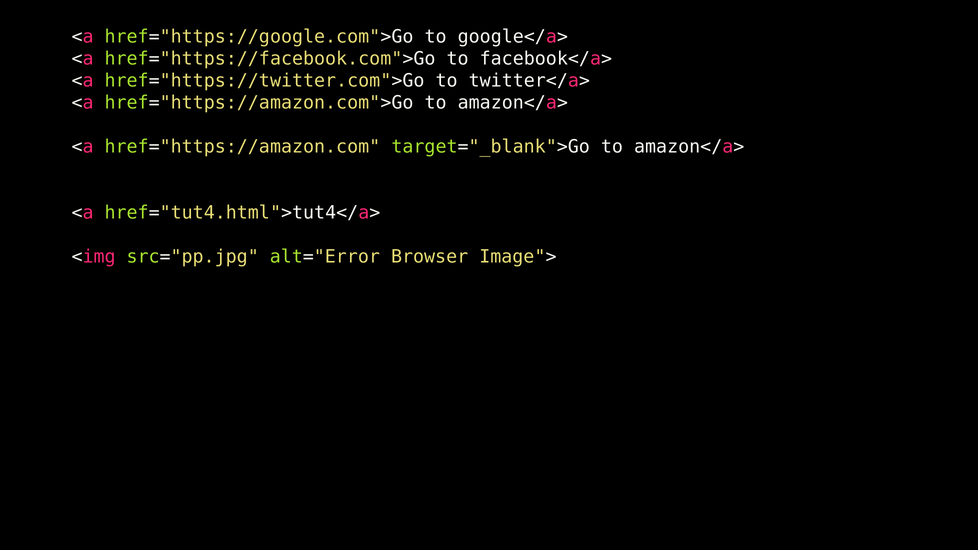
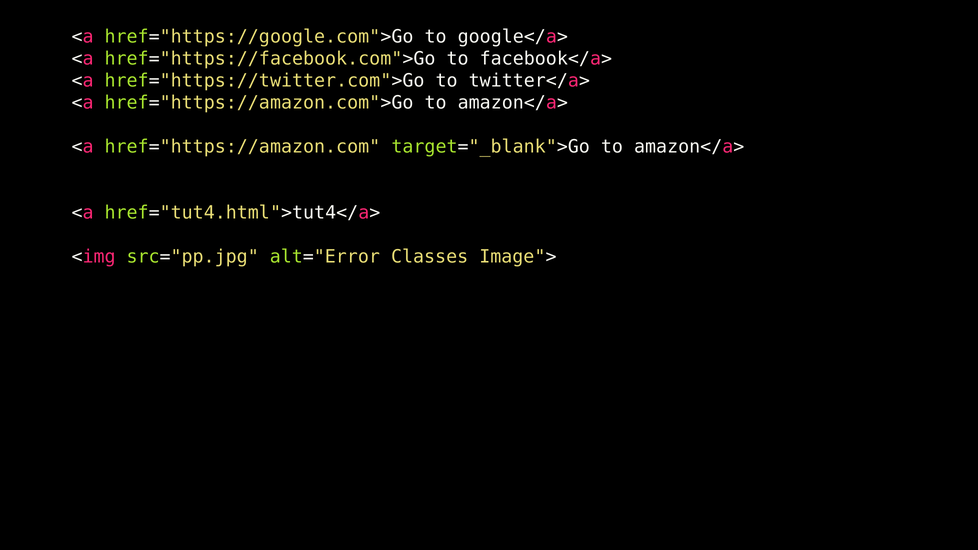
Browser: Browser -> Classes
